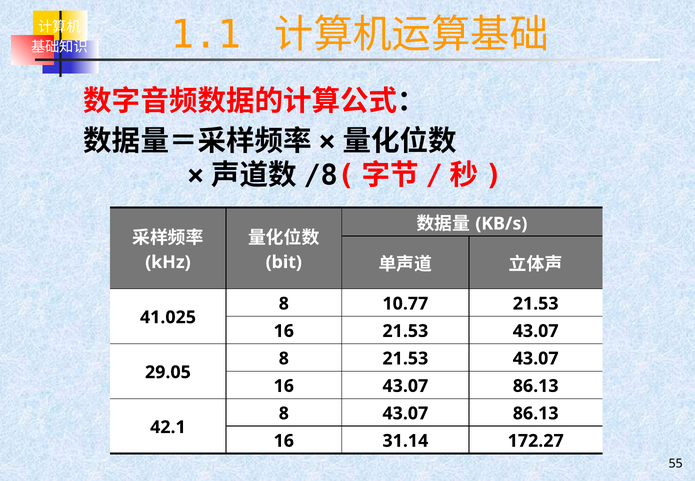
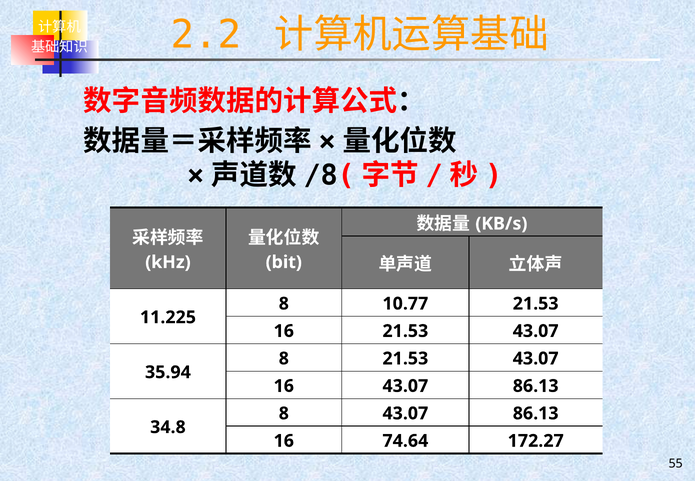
1.1: 1.1 -> 2.2
41.025: 41.025 -> 11.225
29.05: 29.05 -> 35.94
42.1: 42.1 -> 34.8
31.14: 31.14 -> 74.64
